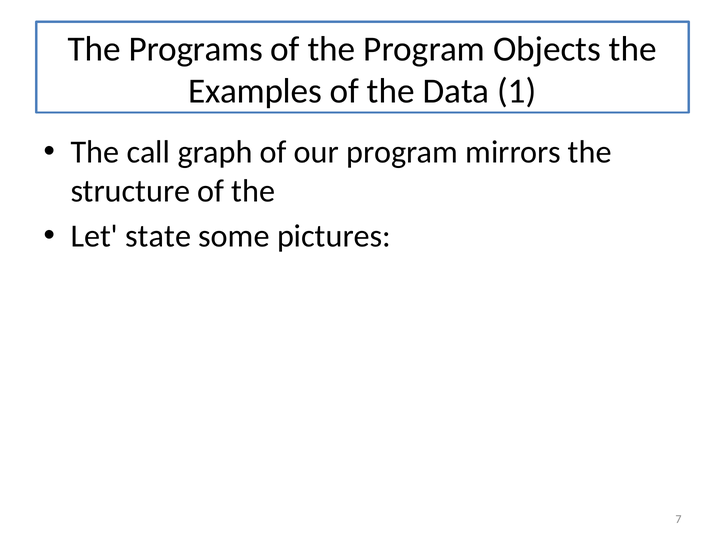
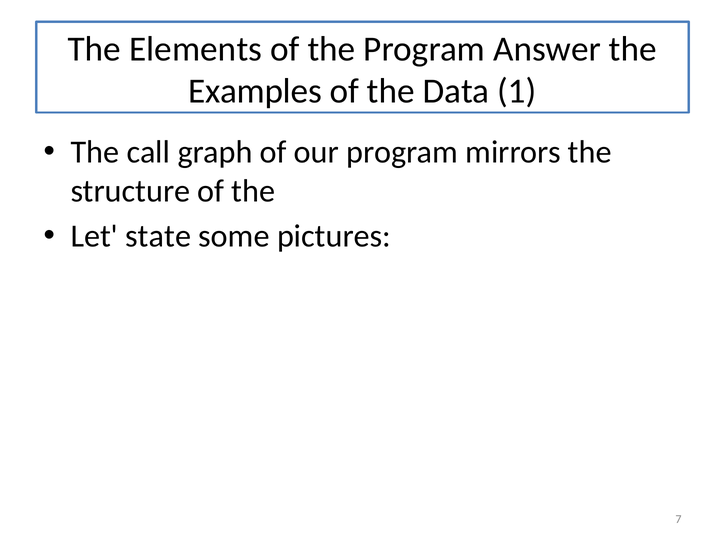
Programs: Programs -> Elements
Objects: Objects -> Answer
